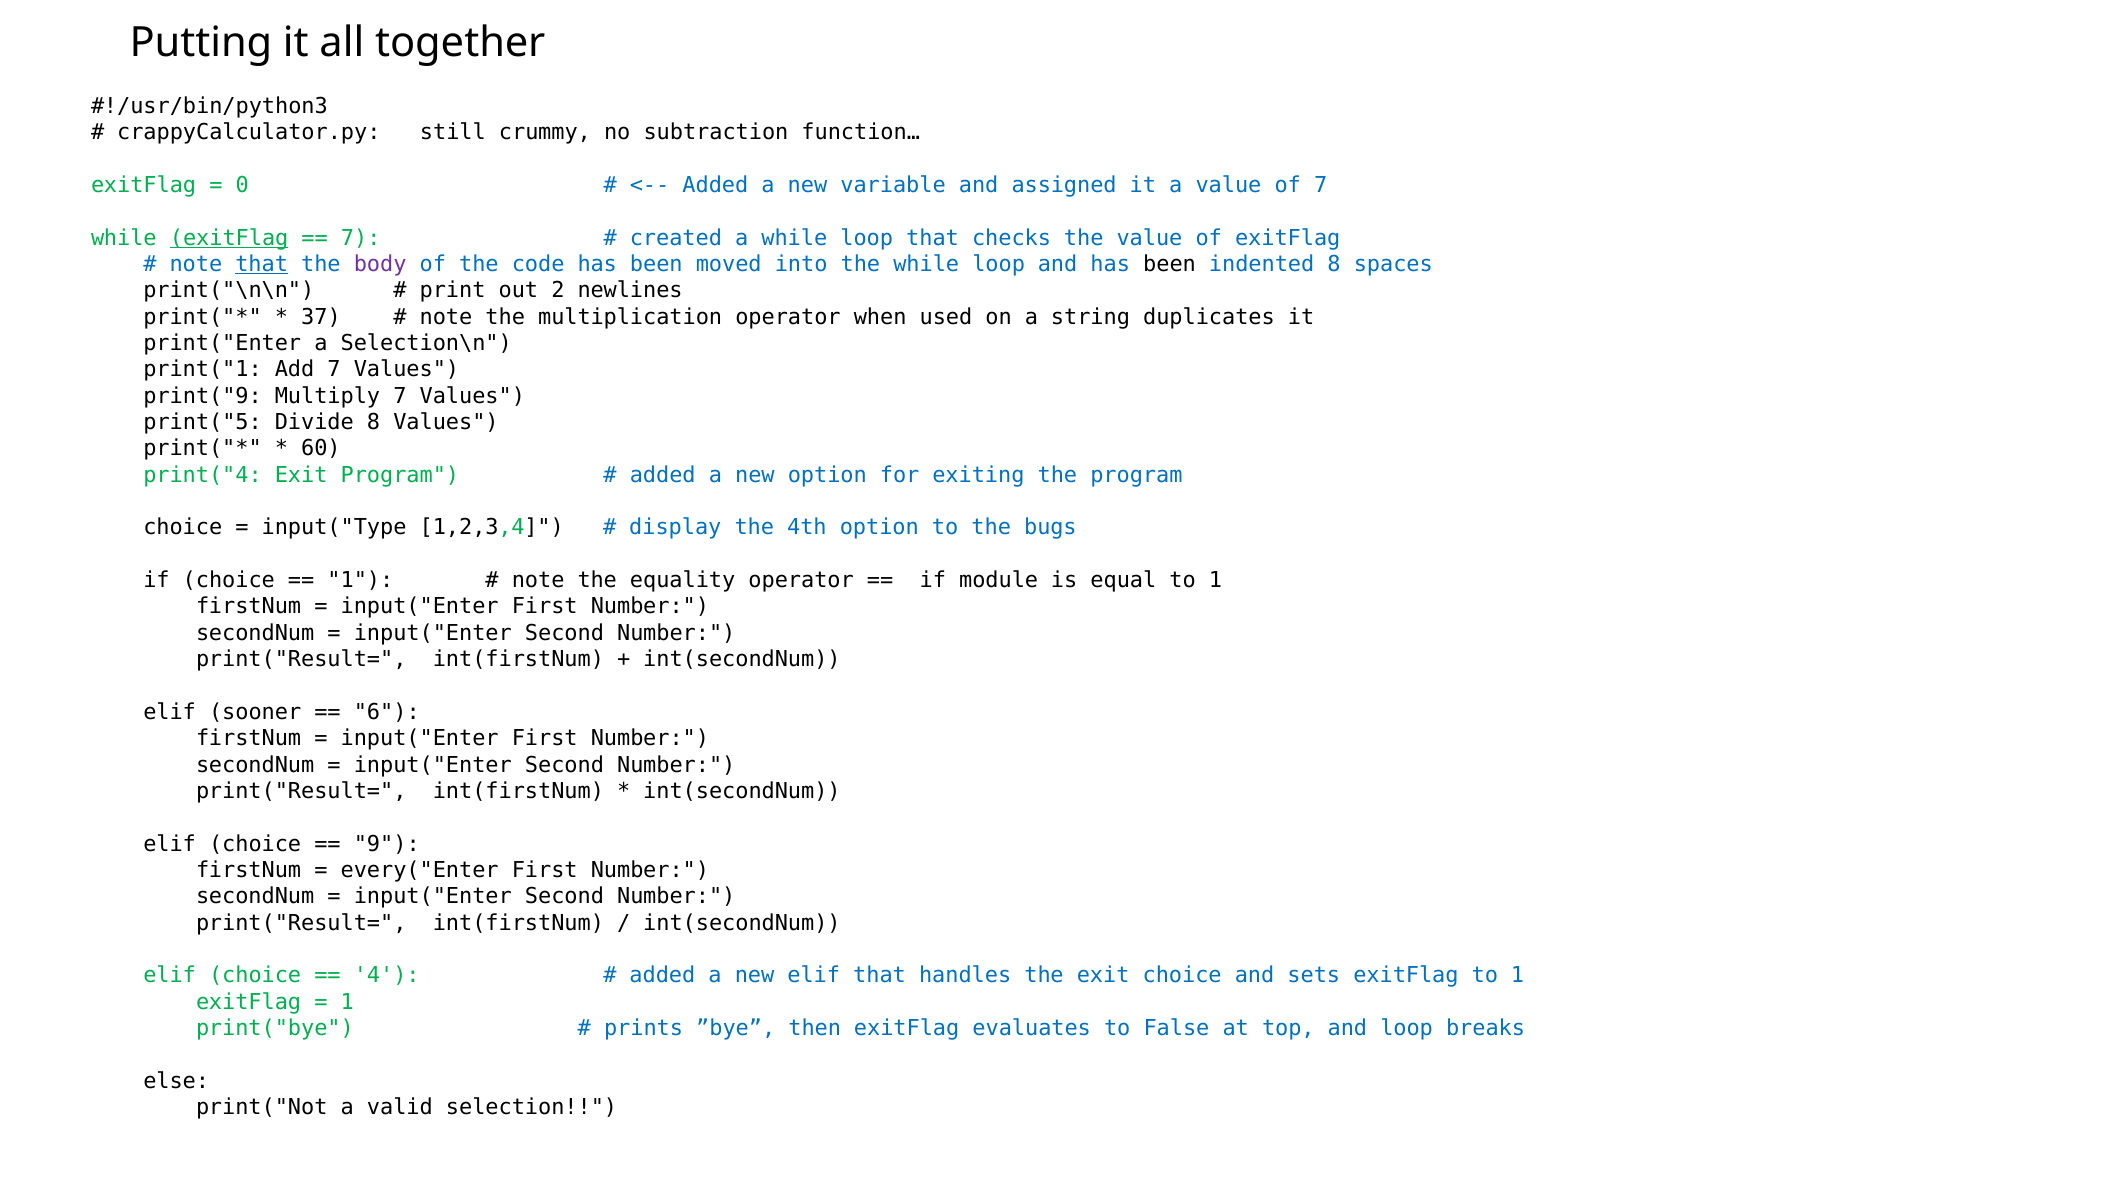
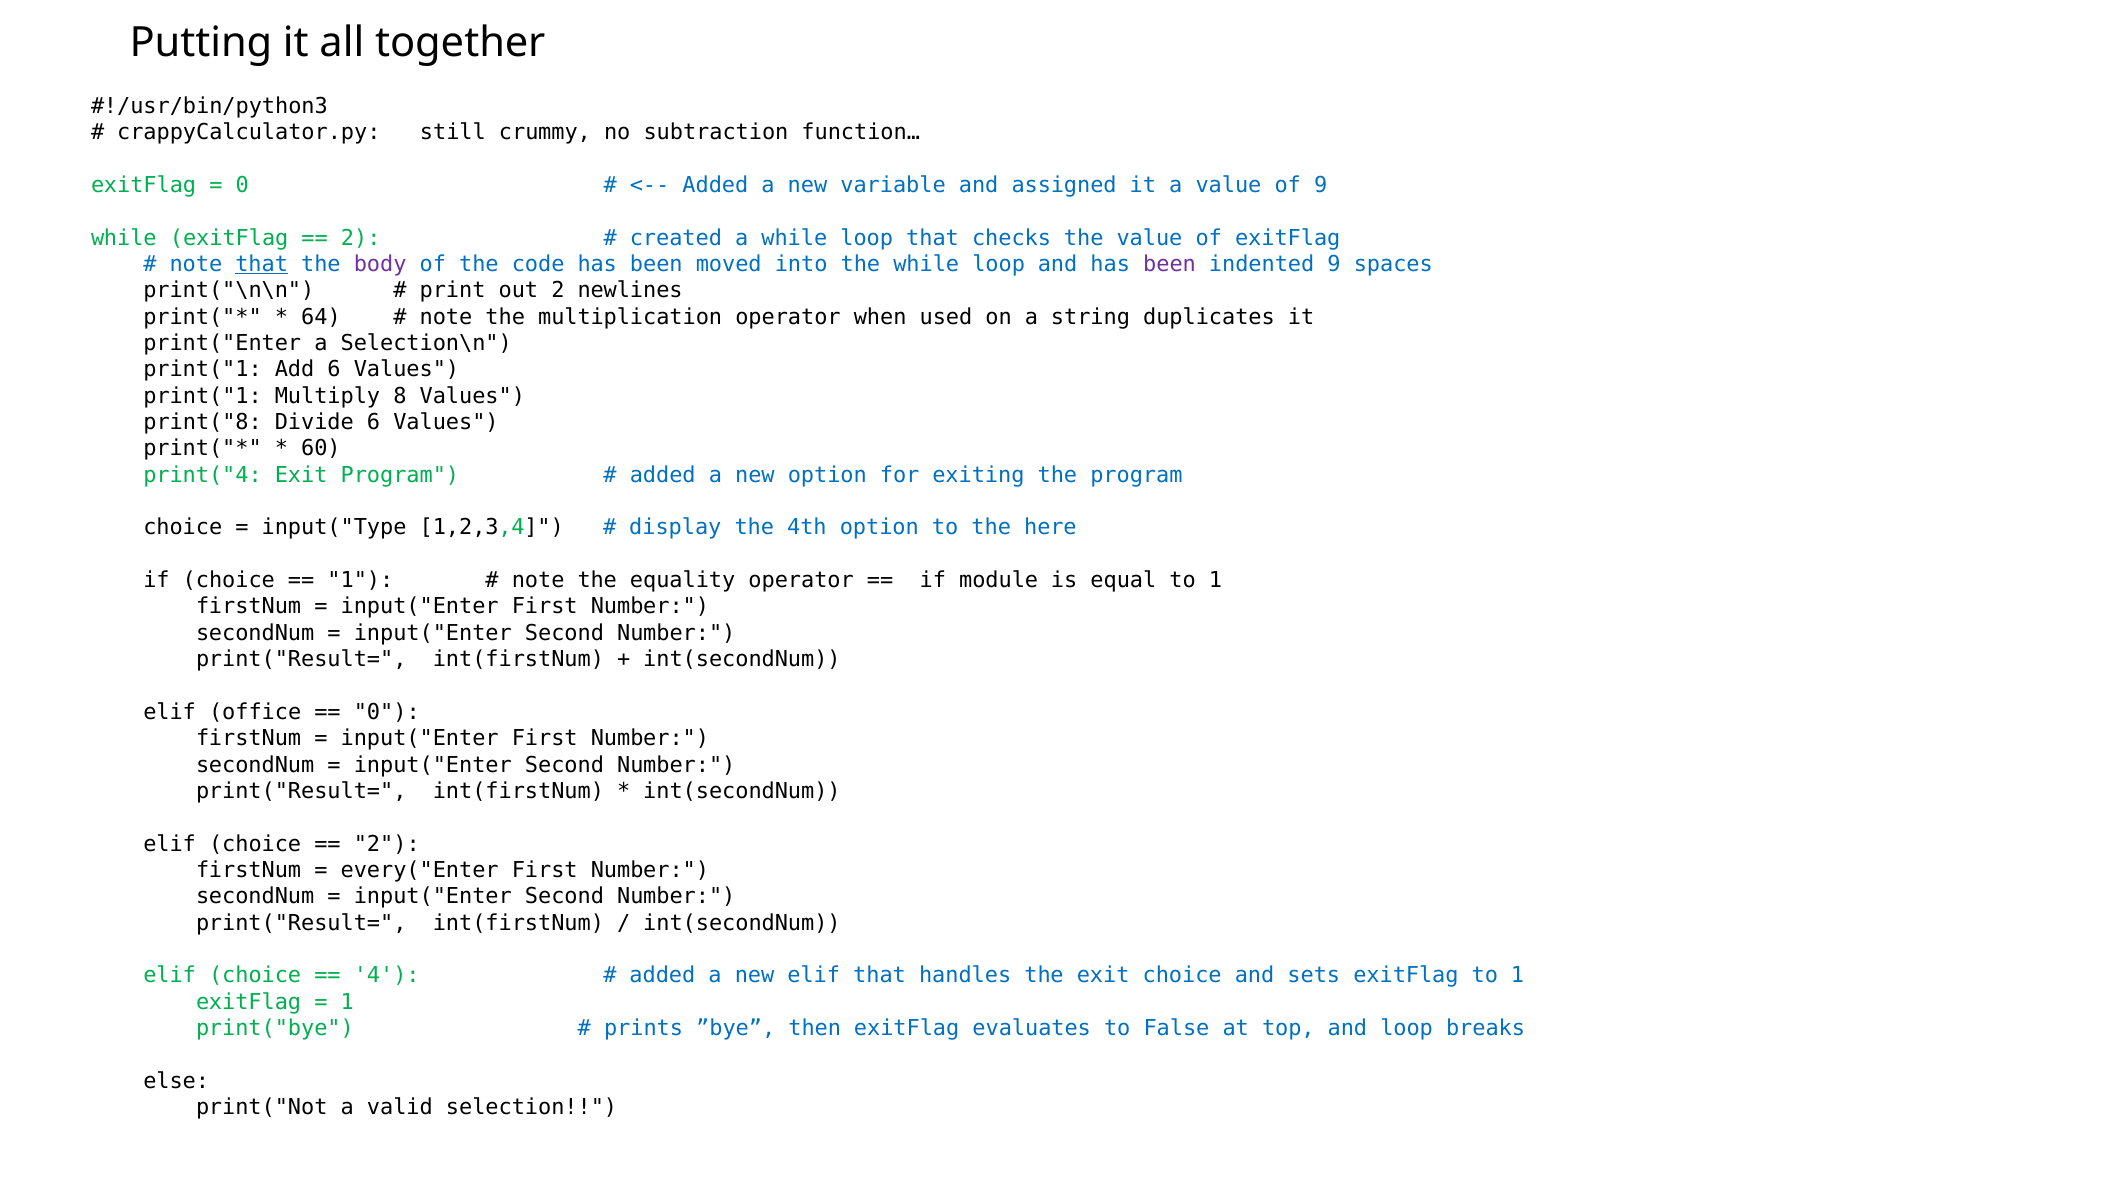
of 7: 7 -> 9
exitFlag at (229, 238) underline: present -> none
7 at (361, 238): 7 -> 2
been at (1170, 264) colour: black -> purple
indented 8: 8 -> 9
37: 37 -> 64
Add 7: 7 -> 6
print("9 at (203, 396): print("9 -> print("1
Multiply 7: 7 -> 8
print("5: print("5 -> print("8
Divide 8: 8 -> 6
bugs: bugs -> here
sooner: sooner -> office
6 at (387, 712): 6 -> 0
9 at (387, 844): 9 -> 2
